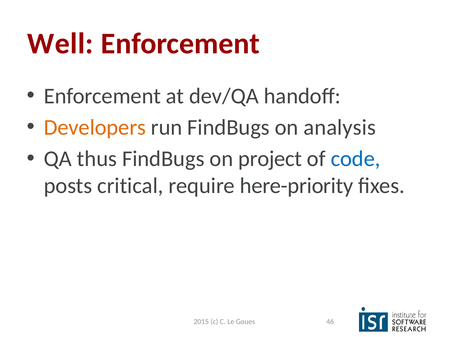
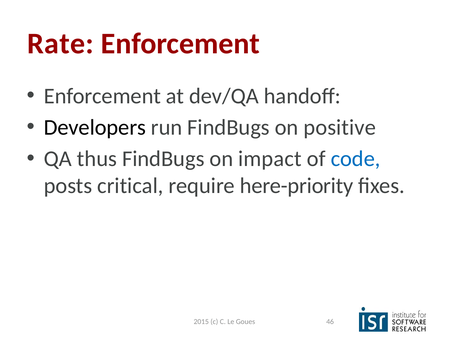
Well: Well -> Rate
Developers colour: orange -> black
analysis: analysis -> positive
project: project -> impact
